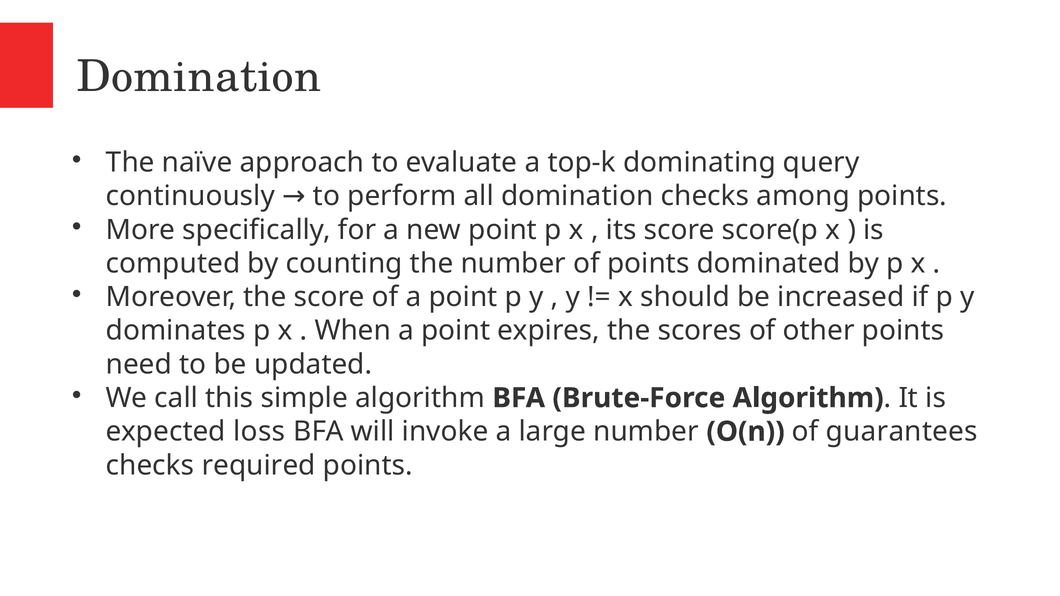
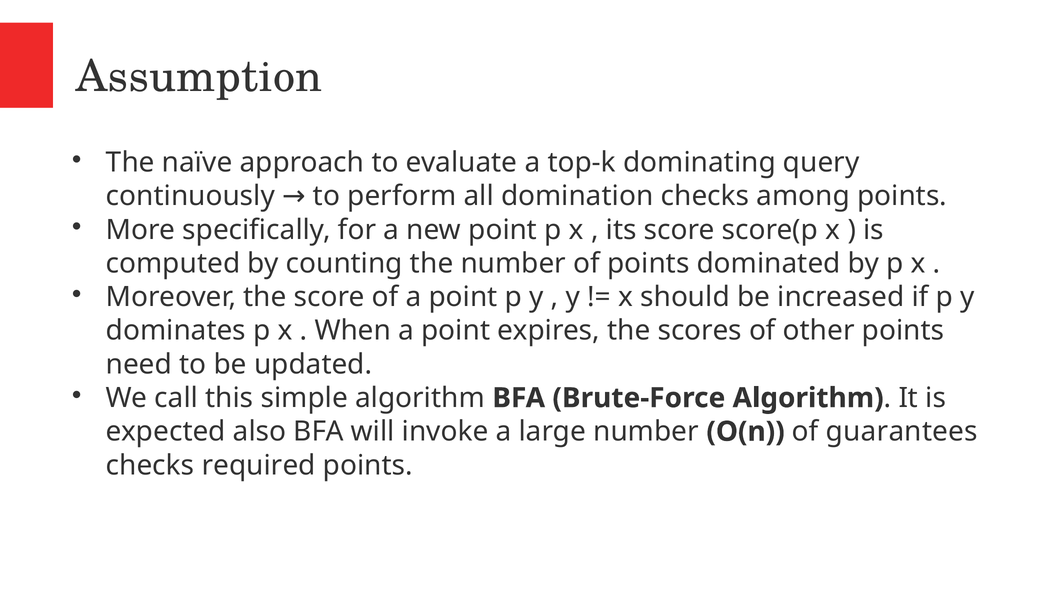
Domination at (199, 77): Domination -> Assumption
loss: loss -> also
